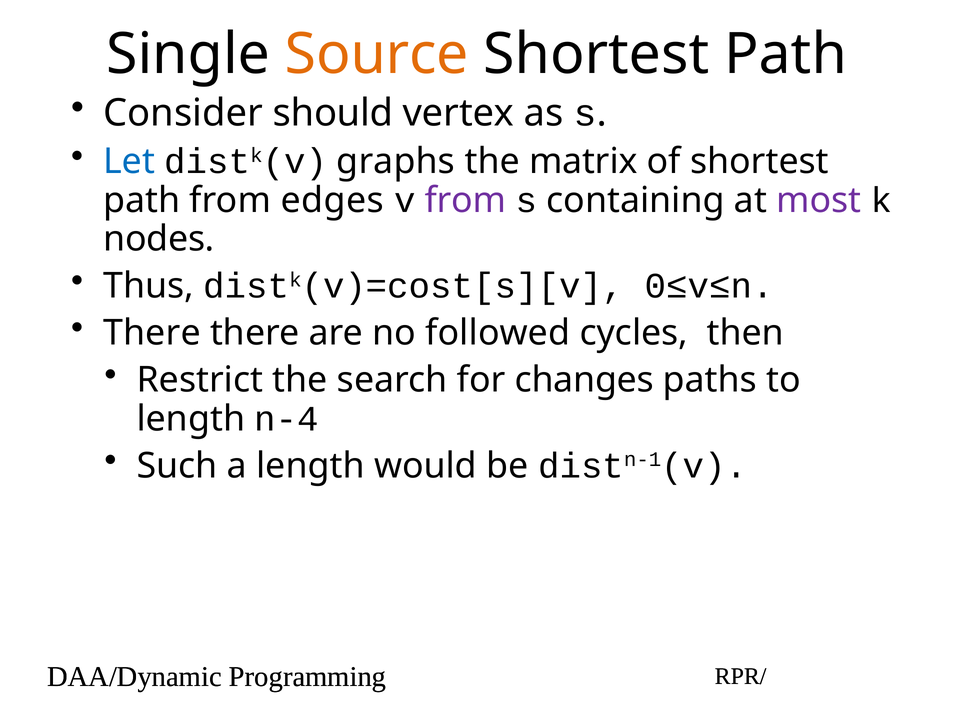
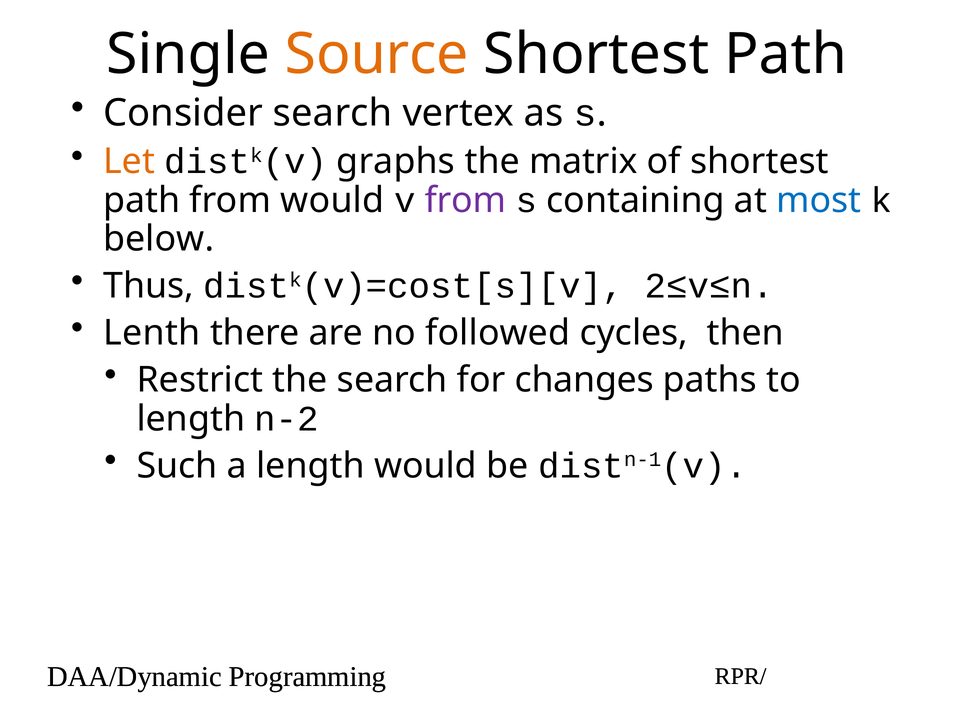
Consider should: should -> search
Let colour: blue -> orange
from edges: edges -> would
most colour: purple -> blue
nodes: nodes -> below
0≤v≤n: 0≤v≤n -> 2≤v≤n
There at (152, 333): There -> Lenth
n-4: n-4 -> n-2
